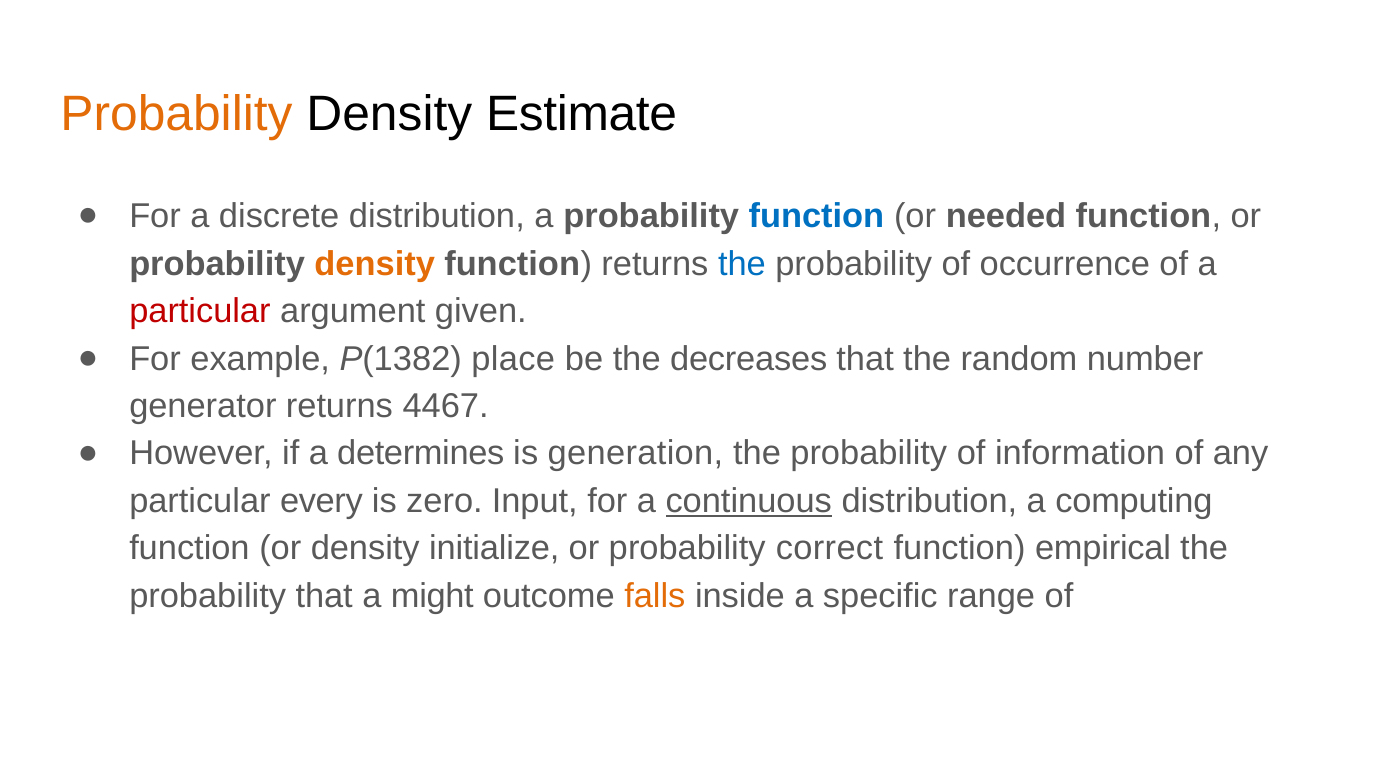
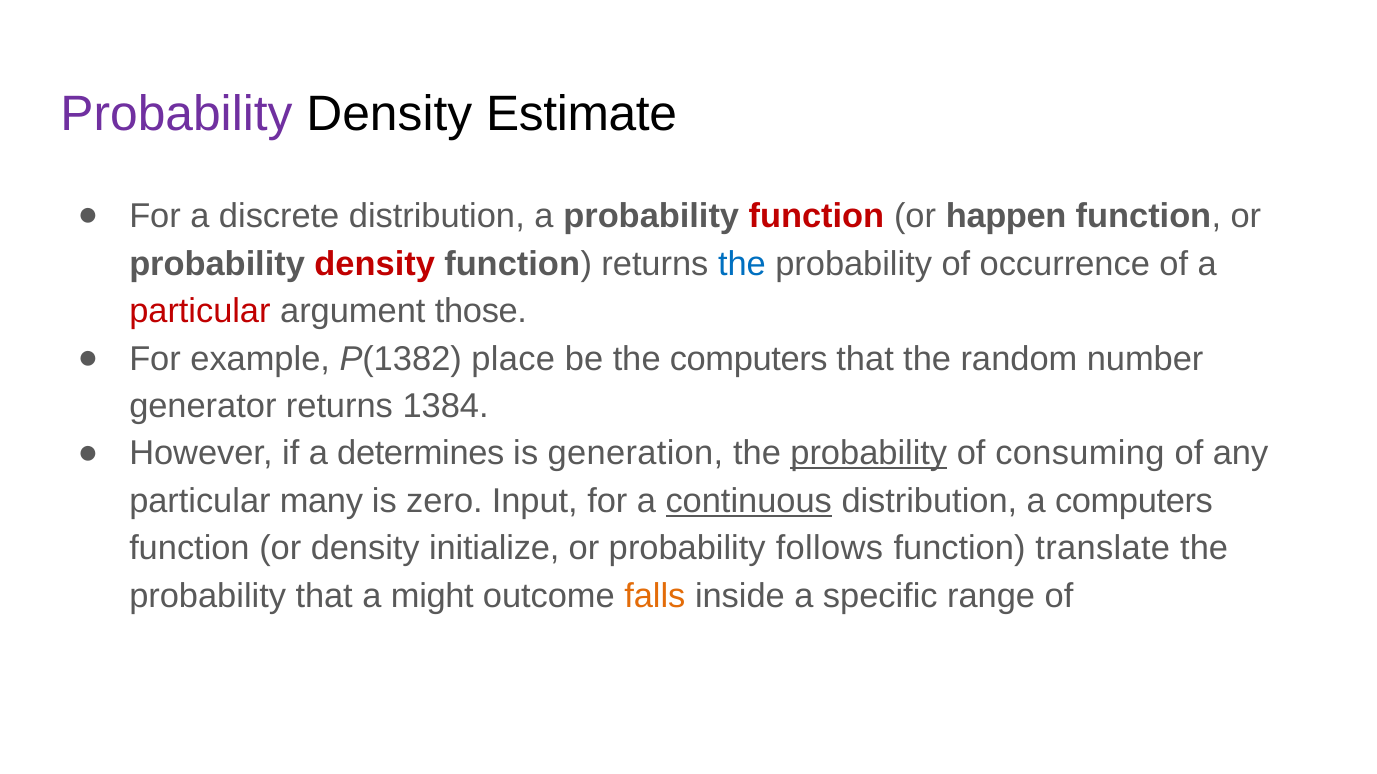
Probability at (176, 114) colour: orange -> purple
function at (816, 216) colour: blue -> red
needed: needed -> happen
density at (375, 264) colour: orange -> red
given: given -> those
the decreases: decreases -> computers
4467: 4467 -> 1384
probability at (869, 454) underline: none -> present
information: information -> consuming
every: every -> many
a computing: computing -> computers
correct: correct -> follows
empirical: empirical -> translate
